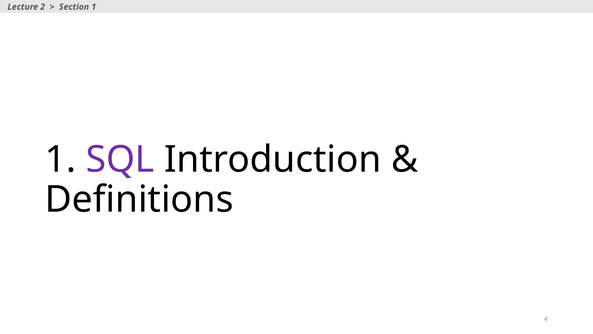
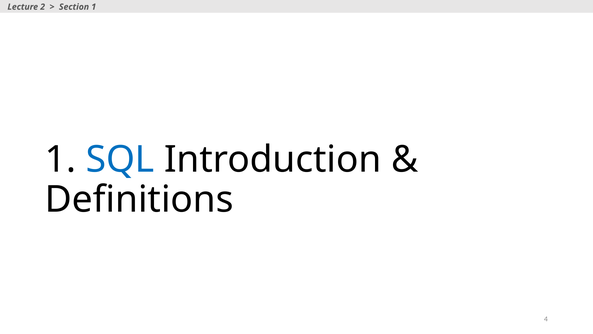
SQL colour: purple -> blue
